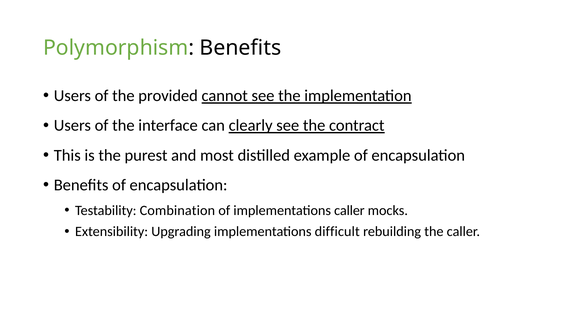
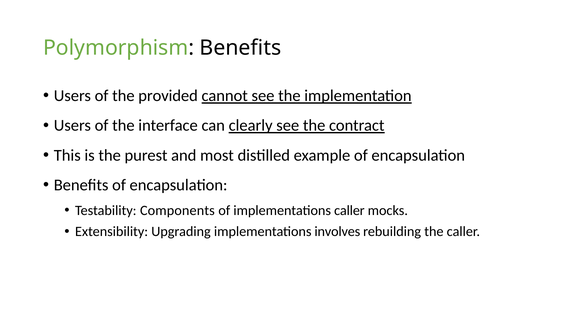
Combination: Combination -> Components
difficult: difficult -> involves
